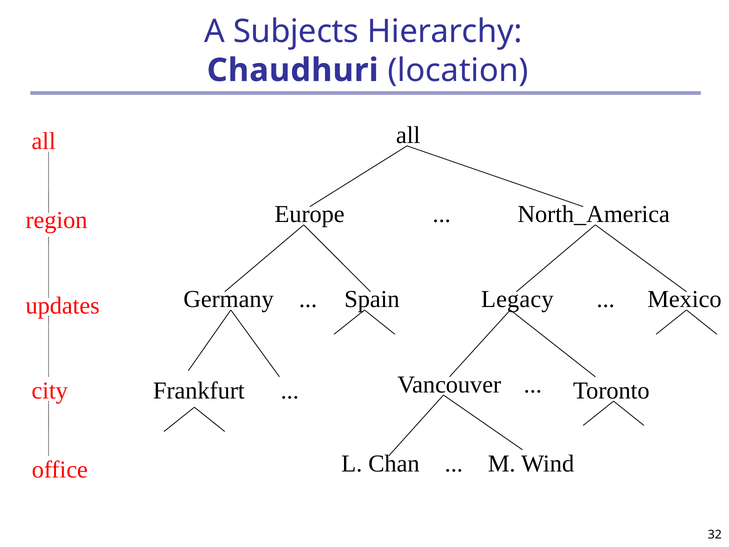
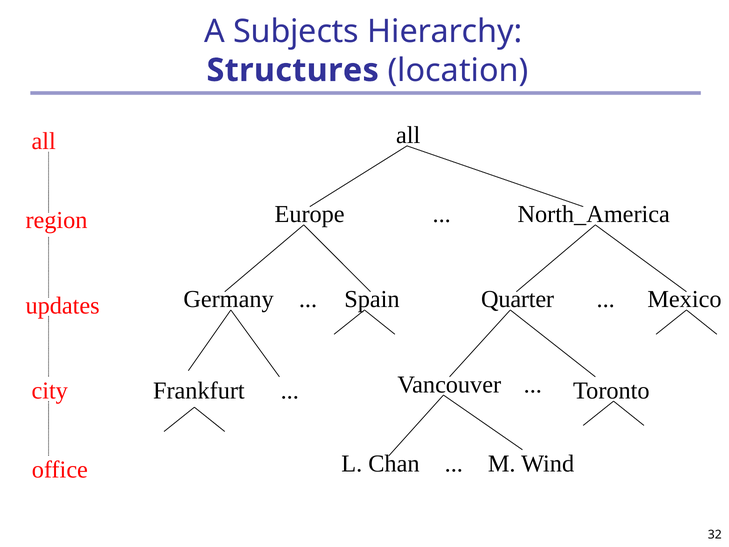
Chaudhuri: Chaudhuri -> Structures
Legacy: Legacy -> Quarter
